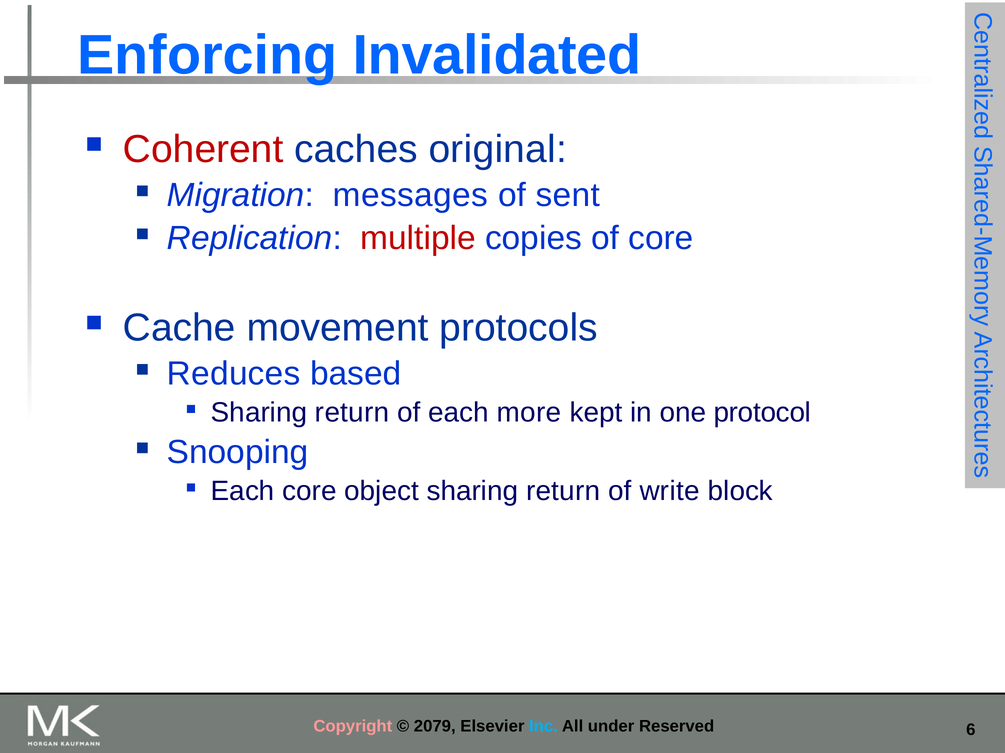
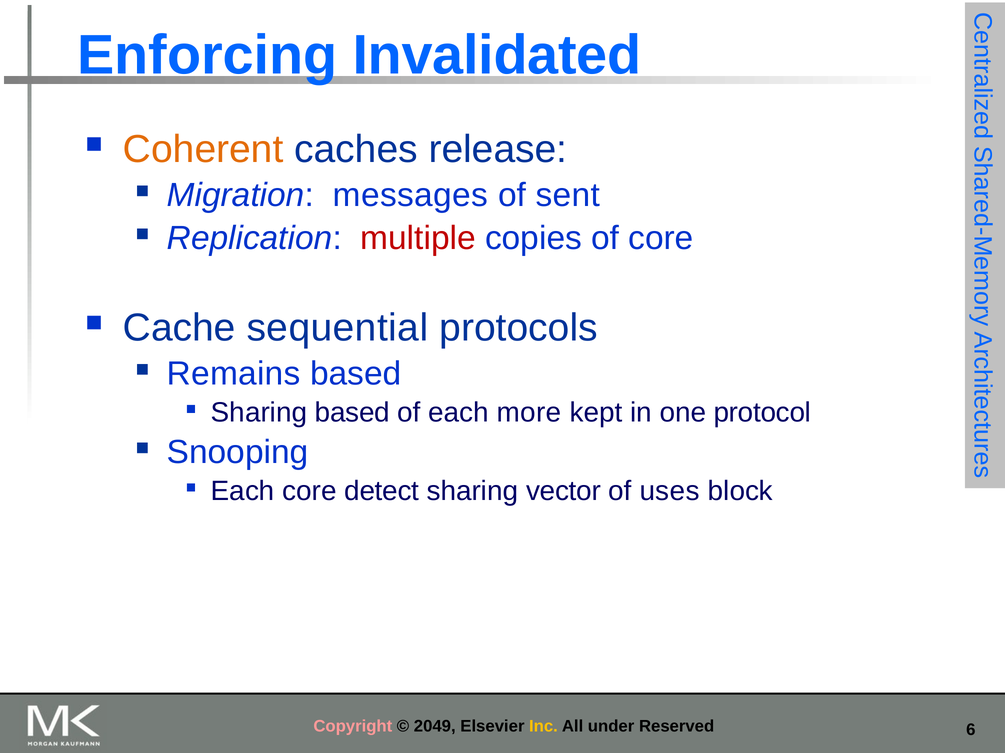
Coherent colour: red -> orange
original: original -> release
movement: movement -> sequential
Reduces: Reduces -> Remains
return at (352, 413): return -> based
object: object -> detect
return at (563, 491): return -> vector
write: write -> uses
2079: 2079 -> 2049
Inc colour: light blue -> yellow
